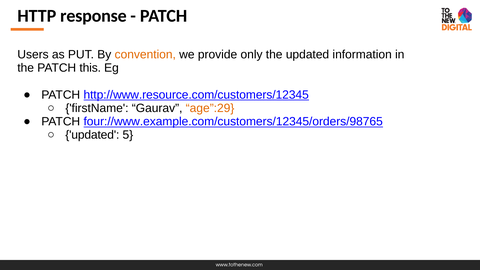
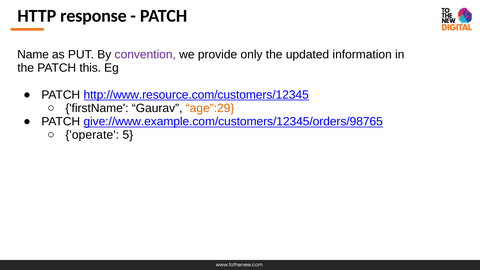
Users: Users -> Name
convention colour: orange -> purple
four://www.example.com/customers/12345/orders/98765: four://www.example.com/customers/12345/orders/98765 -> give://www.example.com/customers/12345/orders/98765
updated at (92, 135): updated -> operate
